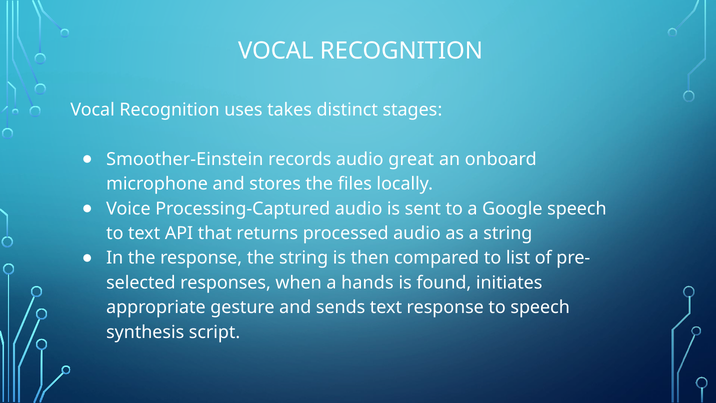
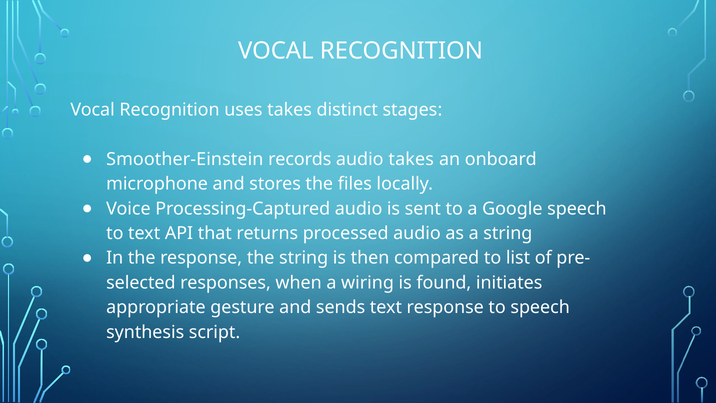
audio great: great -> takes
hands: hands -> wiring
